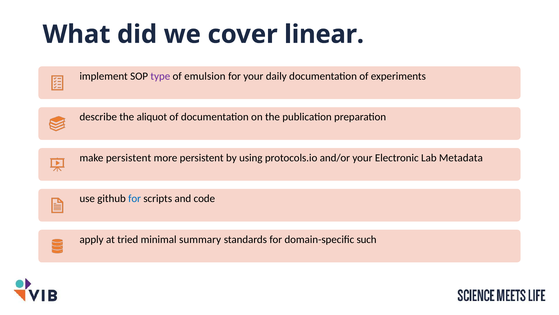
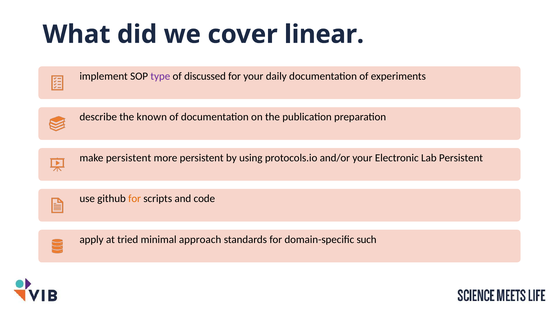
emulsion: emulsion -> discussed
aliquot: aliquot -> known
Lab Metadata: Metadata -> Persistent
for at (135, 198) colour: blue -> orange
summary: summary -> approach
